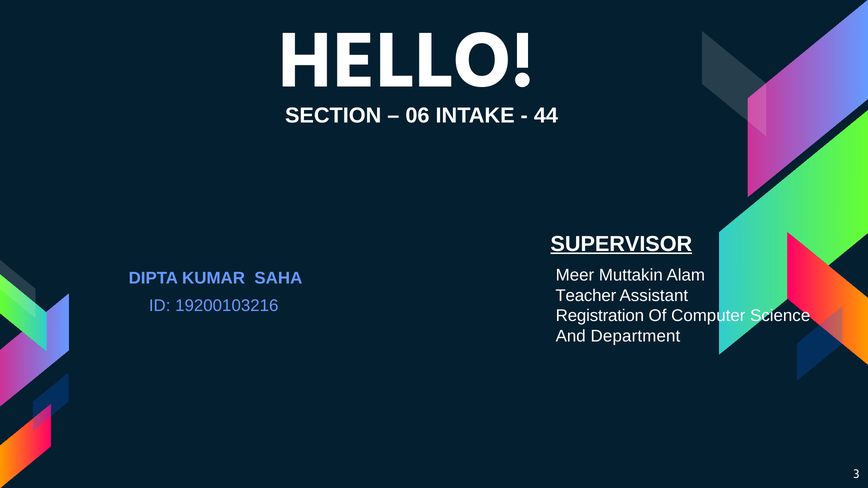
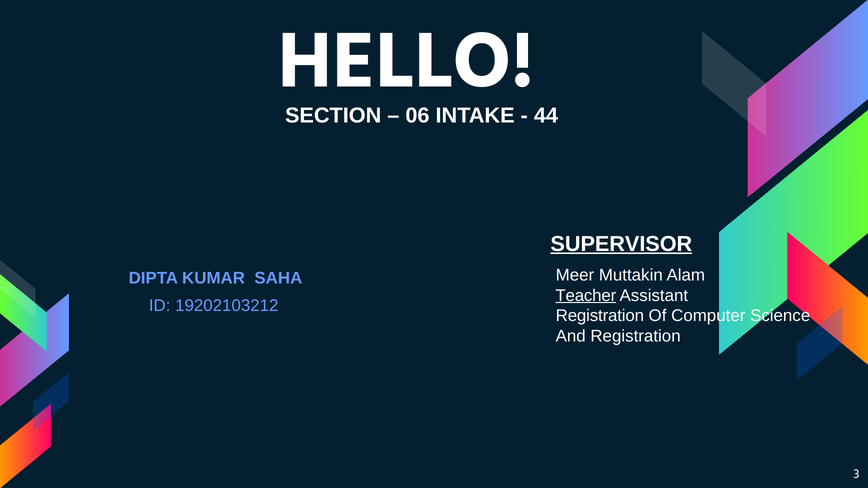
Teacher underline: none -> present
19200103216: 19200103216 -> 19202103212
And Department: Department -> Registration
